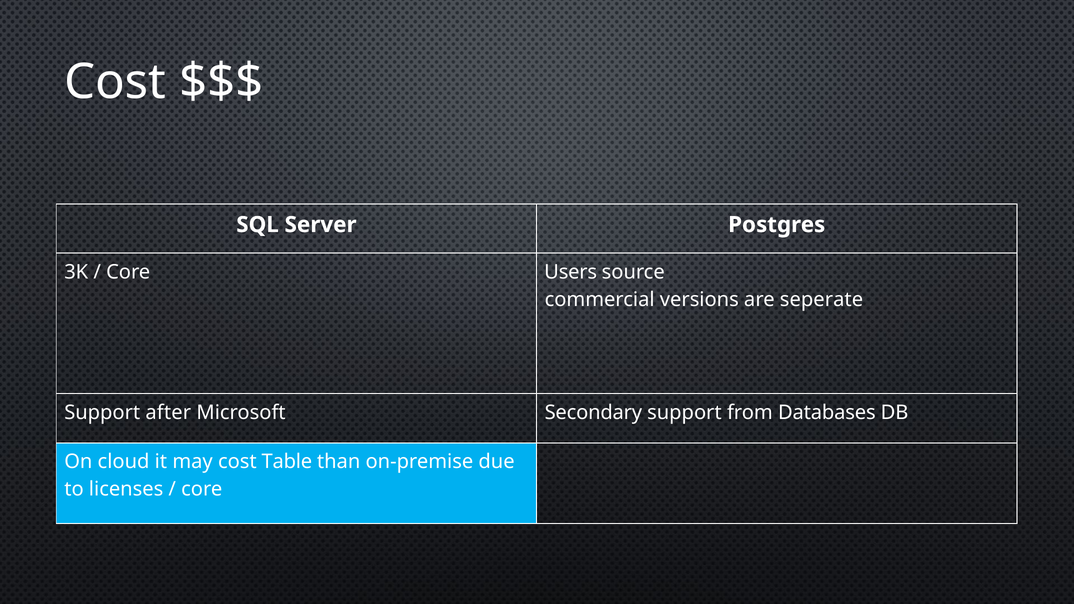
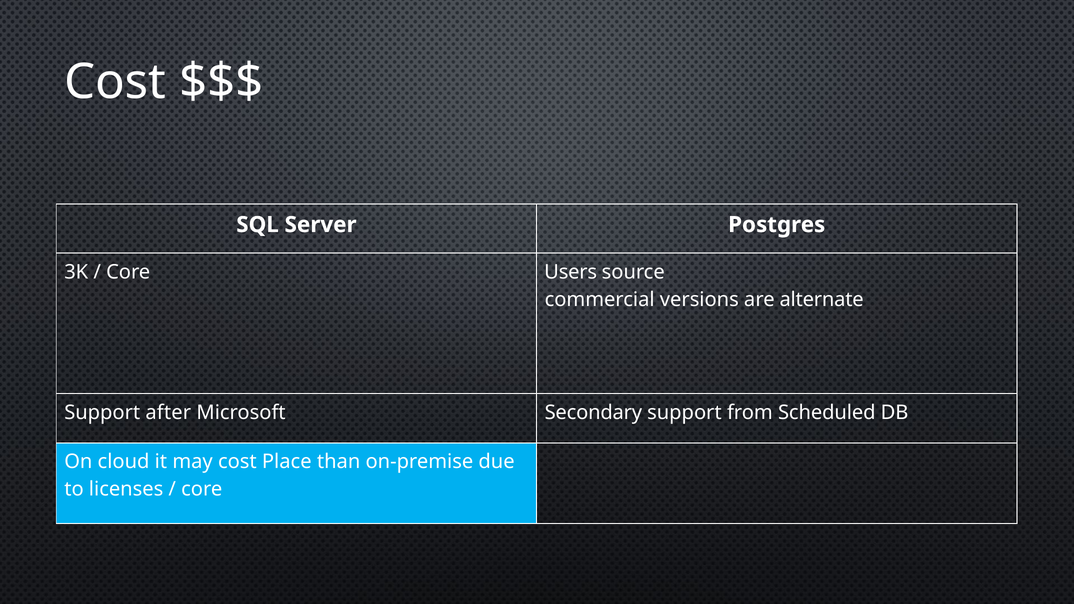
seperate: seperate -> alternate
Databases: Databases -> Scheduled
Table: Table -> Place
